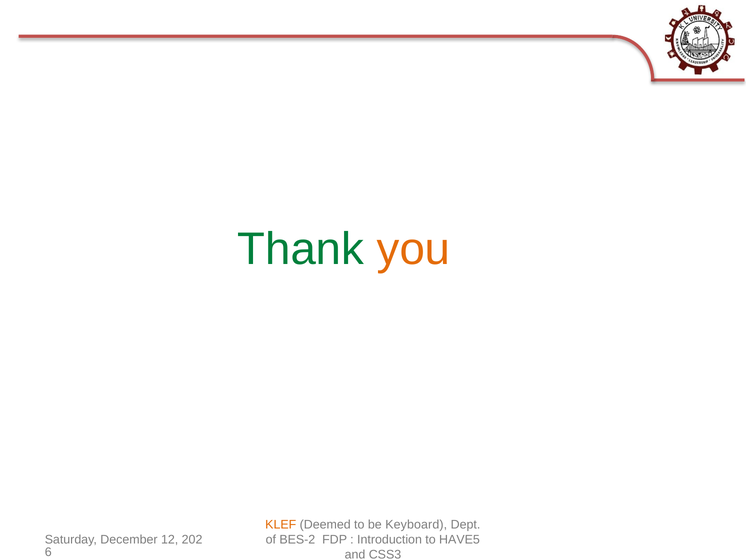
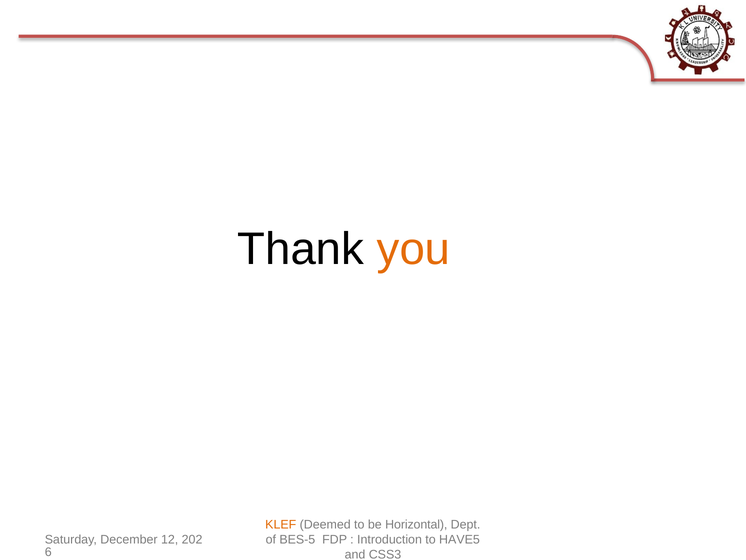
Thank colour: green -> black
Keyboard: Keyboard -> Horizontal
BES-2: BES-2 -> BES-5
